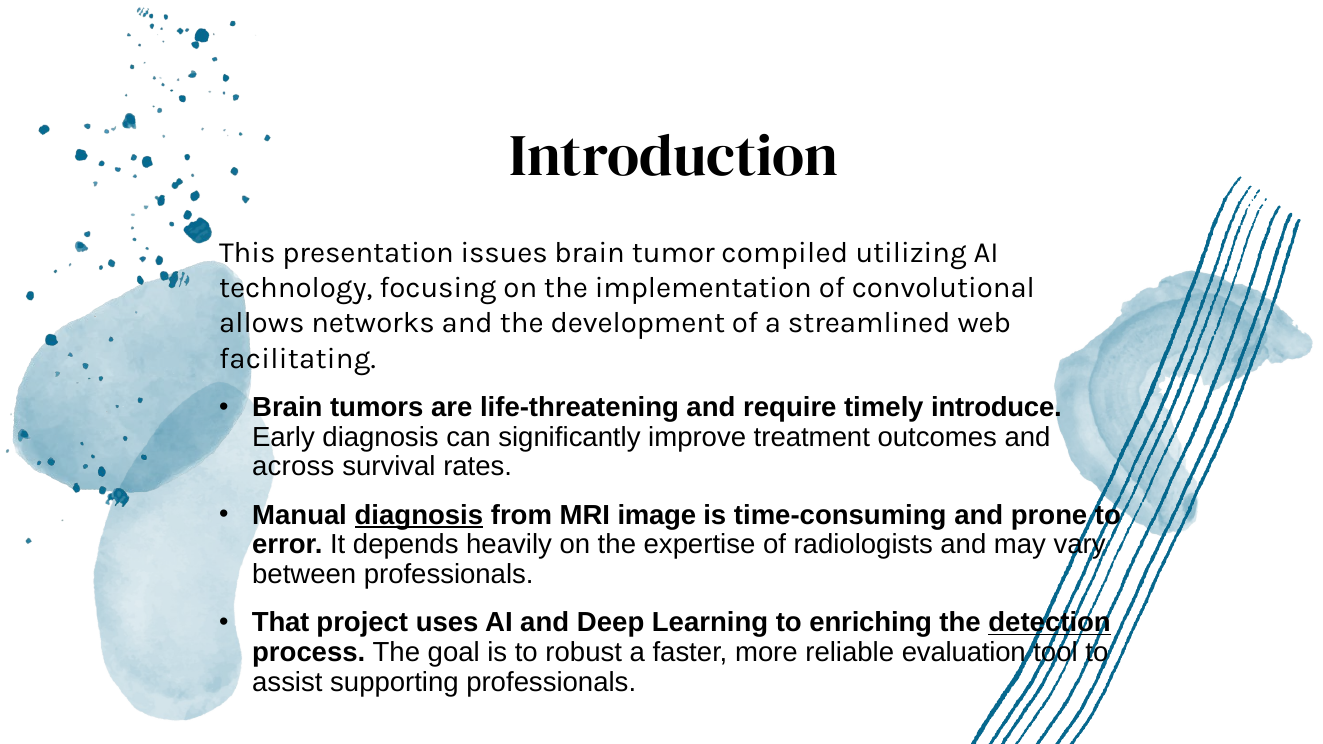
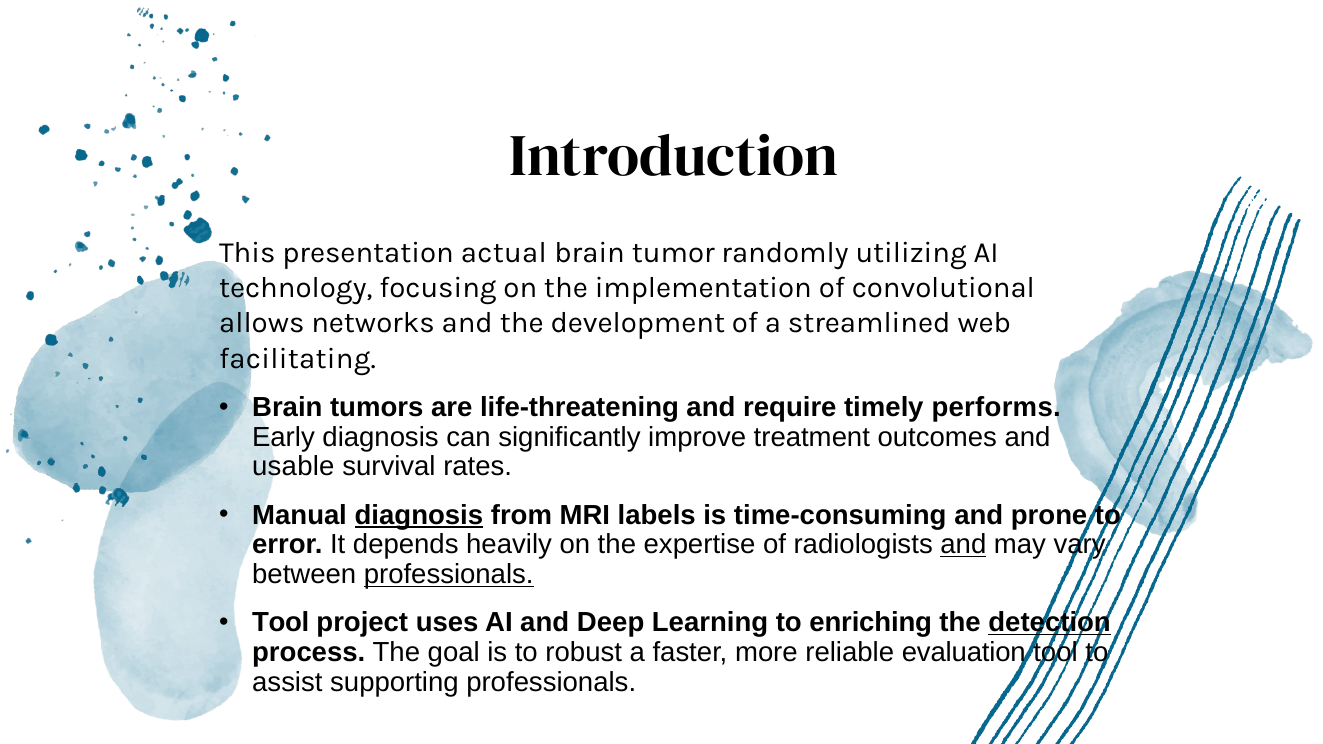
issues: issues -> actual
compiled: compiled -> randomly
introduce: introduce -> performs
across: across -> usable
image: image -> labels
and at (963, 545) underline: none -> present
professionals at (449, 575) underline: none -> present
That at (281, 623): That -> Tool
